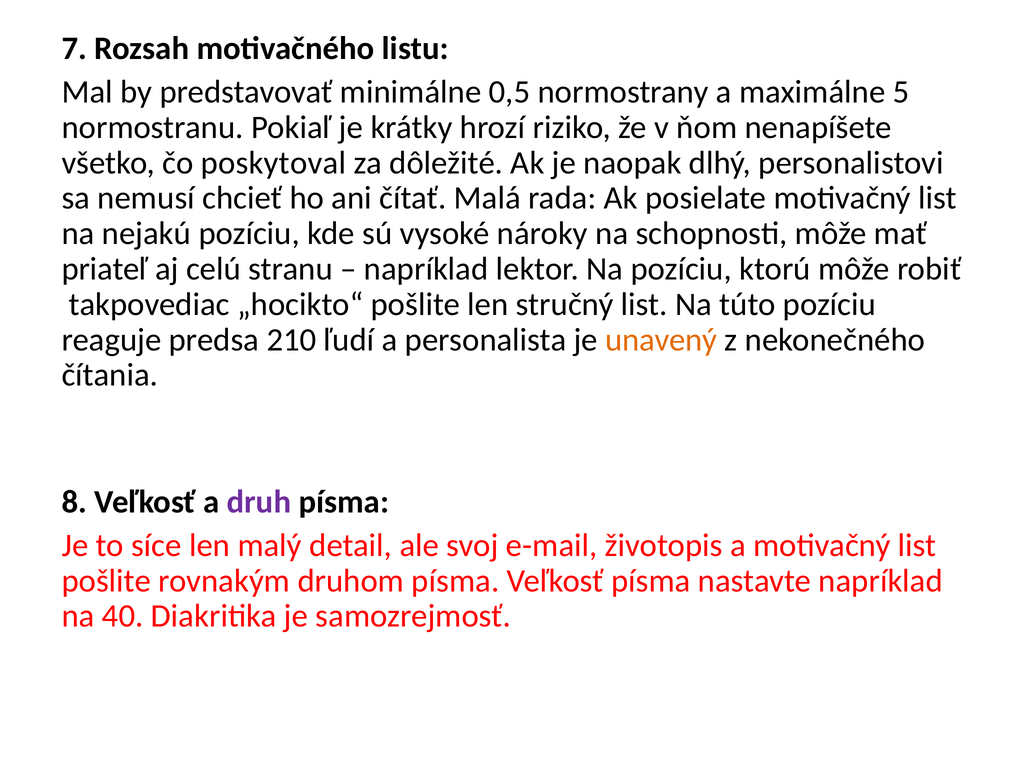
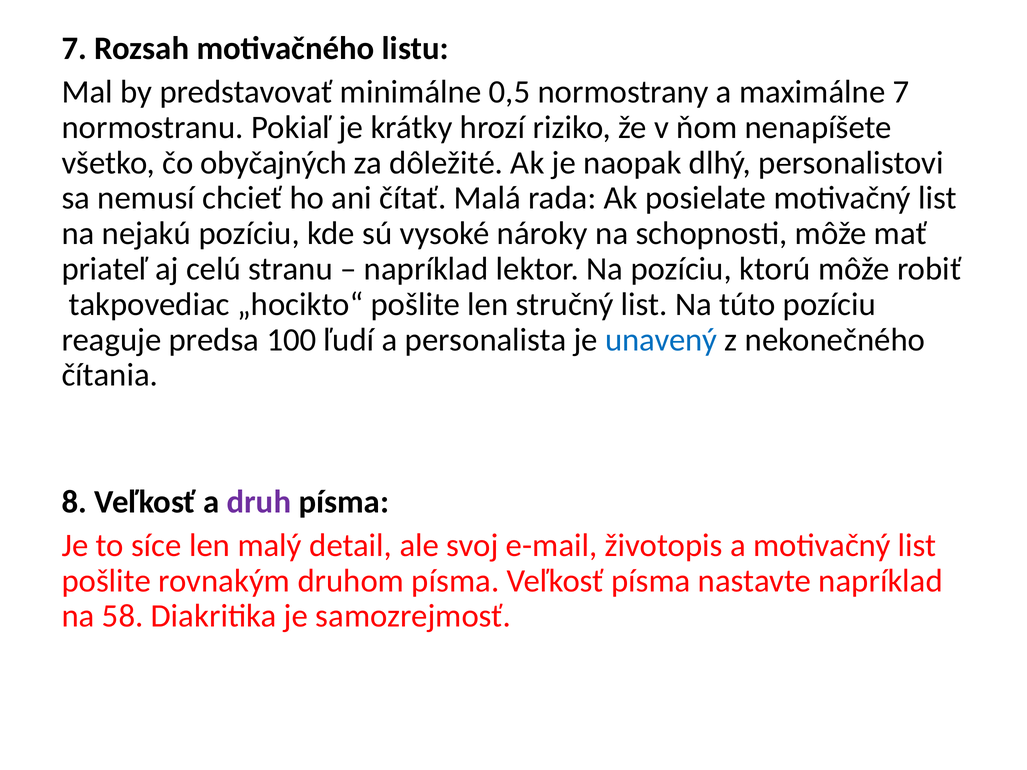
maximálne 5: 5 -> 7
poskytoval: poskytoval -> obyčajných
210: 210 -> 100
unavený colour: orange -> blue
40: 40 -> 58
